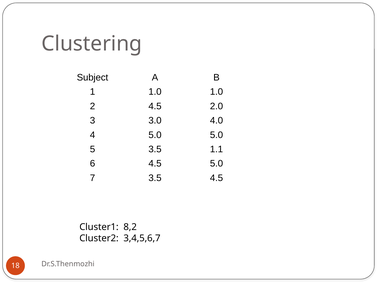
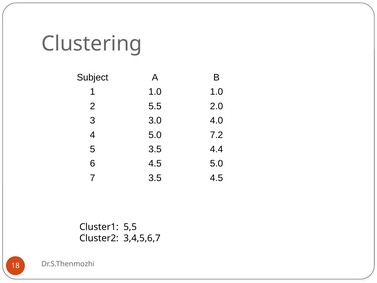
2 4.5: 4.5 -> 5.5
5.0 5.0: 5.0 -> 7.2
1.1: 1.1 -> 4.4
8,2: 8,2 -> 5,5
